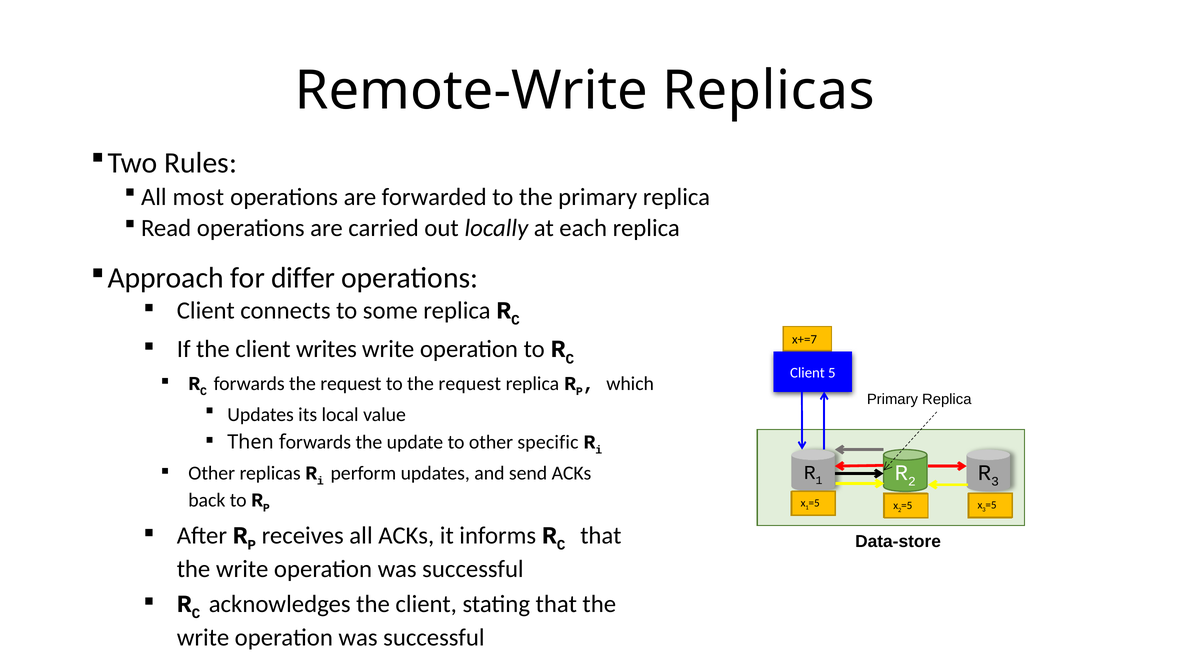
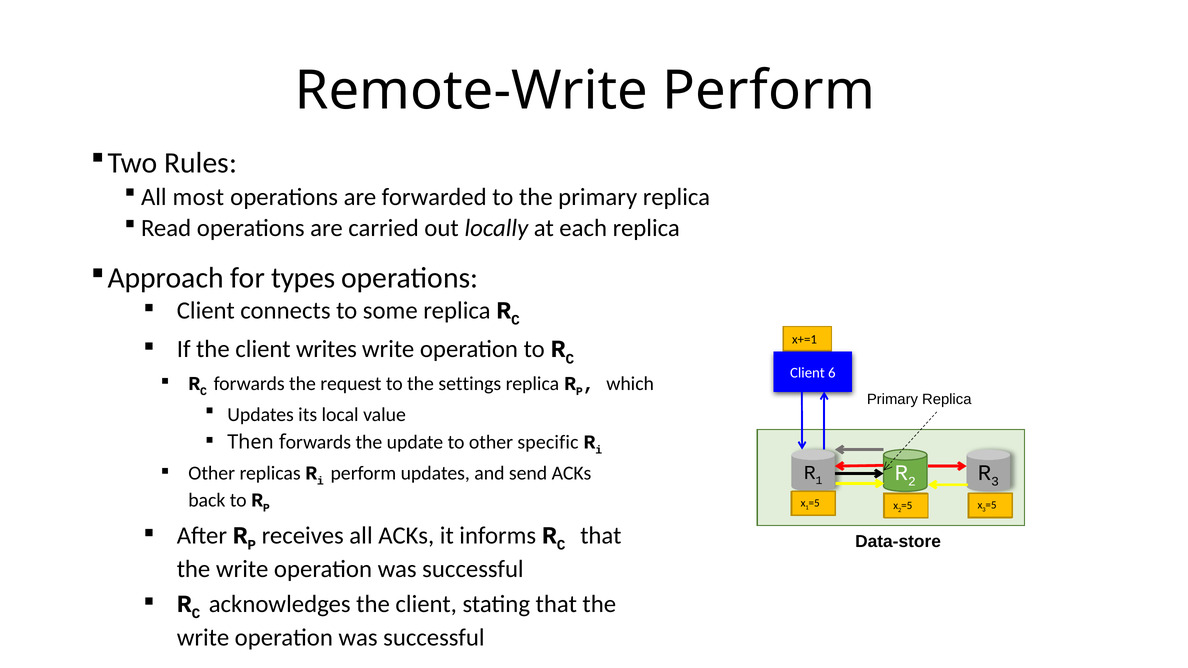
Remote-Write Replicas: Replicas -> Perform
differ: differ -> types
x+=7: x+=7 -> x+=1
5: 5 -> 6
to the request: request -> settings
